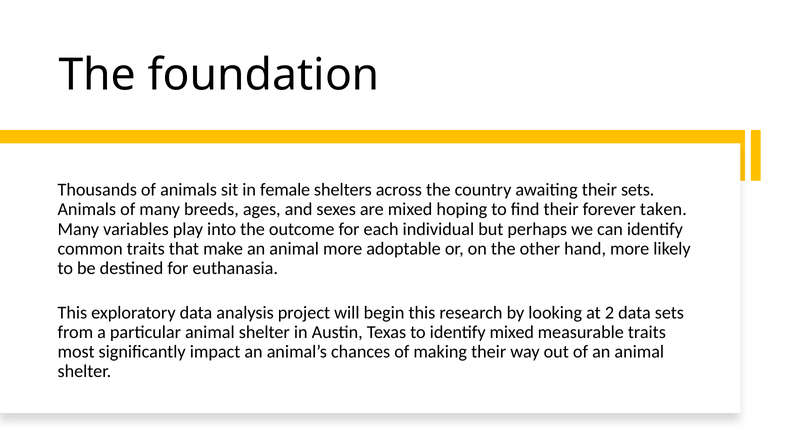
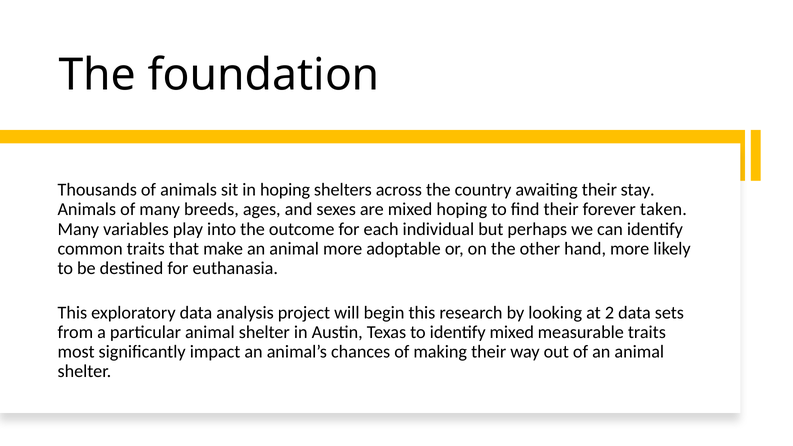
in female: female -> hoping
their sets: sets -> stay
